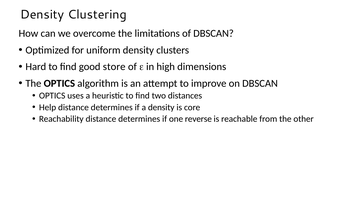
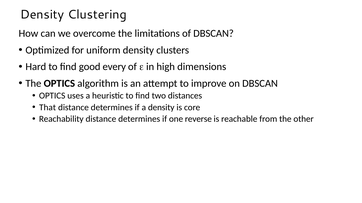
store: store -> every
Help: Help -> That
